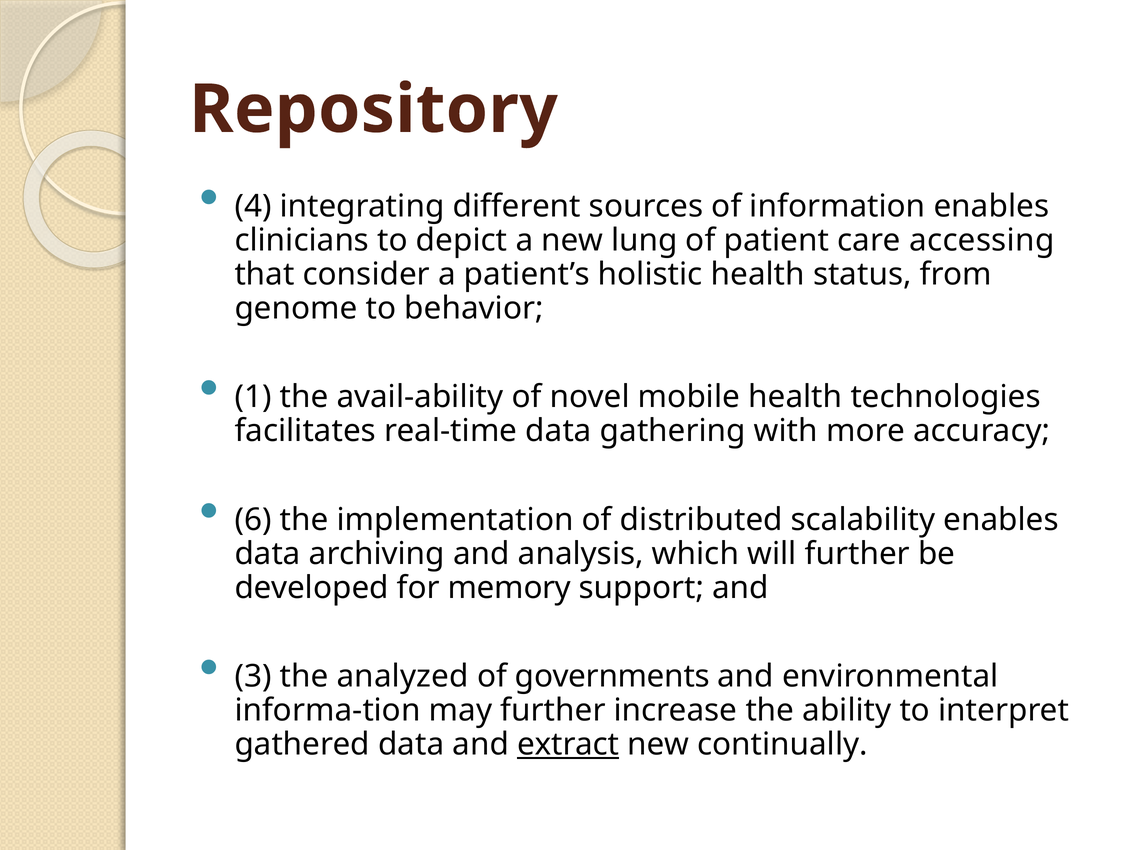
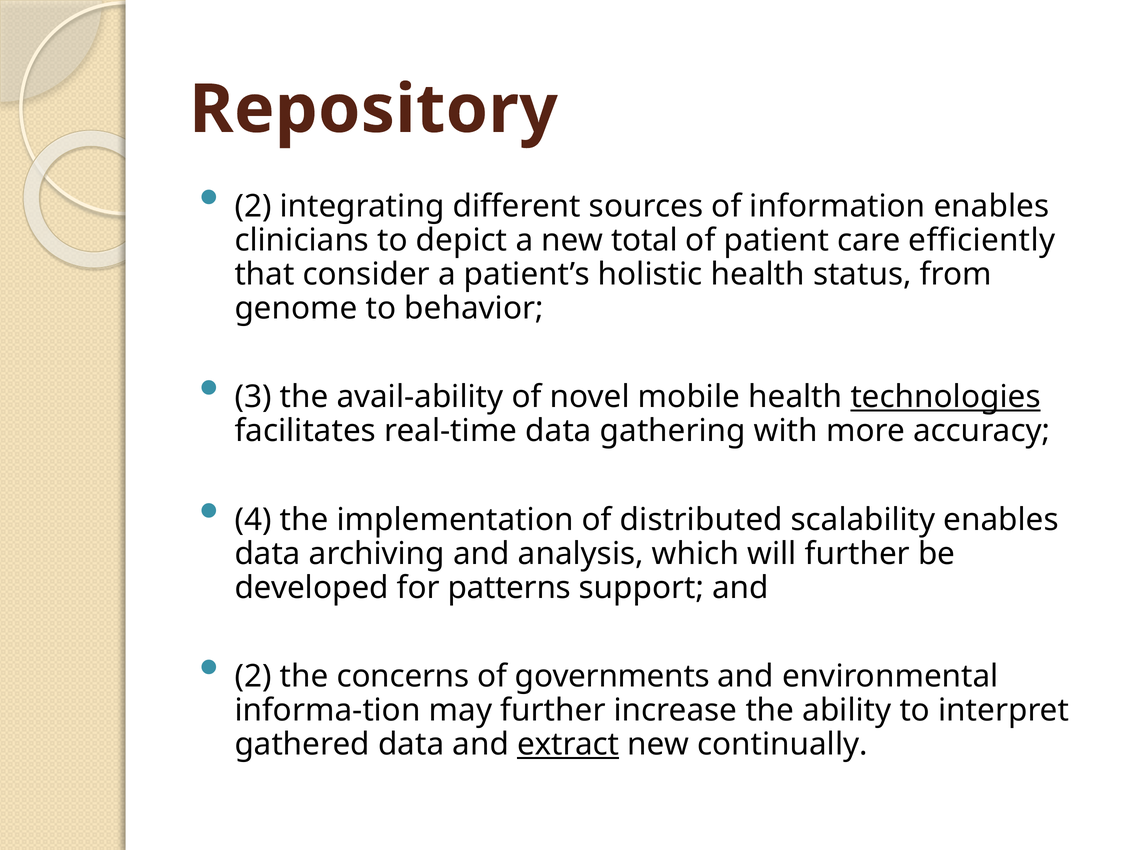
4 at (253, 206): 4 -> 2
lung: lung -> total
accessing: accessing -> efficiently
1: 1 -> 3
technologies underline: none -> present
6: 6 -> 4
memory: memory -> patterns
3 at (253, 677): 3 -> 2
analyzed: analyzed -> concerns
